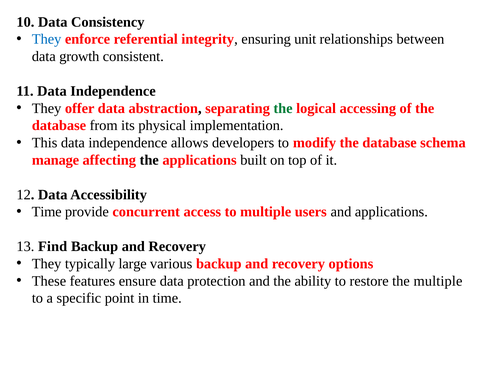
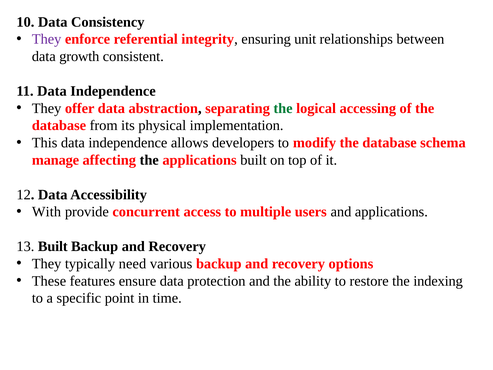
They at (47, 39) colour: blue -> purple
Time at (47, 212): Time -> With
13 Find: Find -> Built
large: large -> need
the multiple: multiple -> indexing
